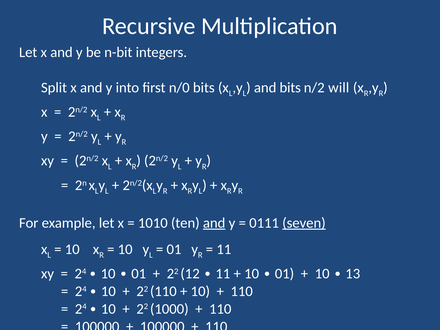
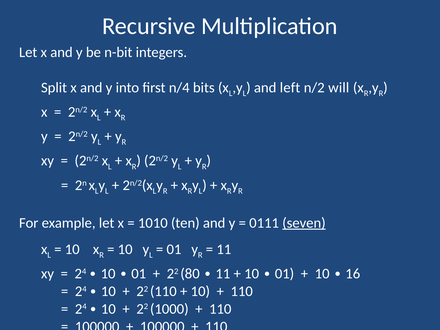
n/0: n/0 -> n/4
and bits: bits -> left
and at (214, 223) underline: present -> none
12: 12 -> 80
13: 13 -> 16
